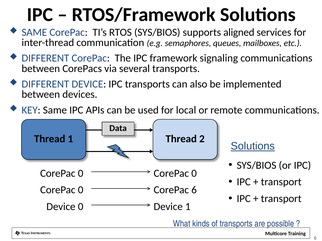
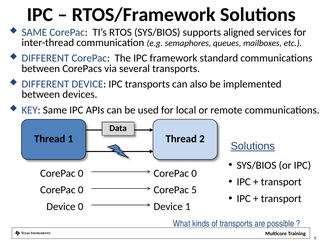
signaling: signaling -> standard
CorePac 6: 6 -> 5
